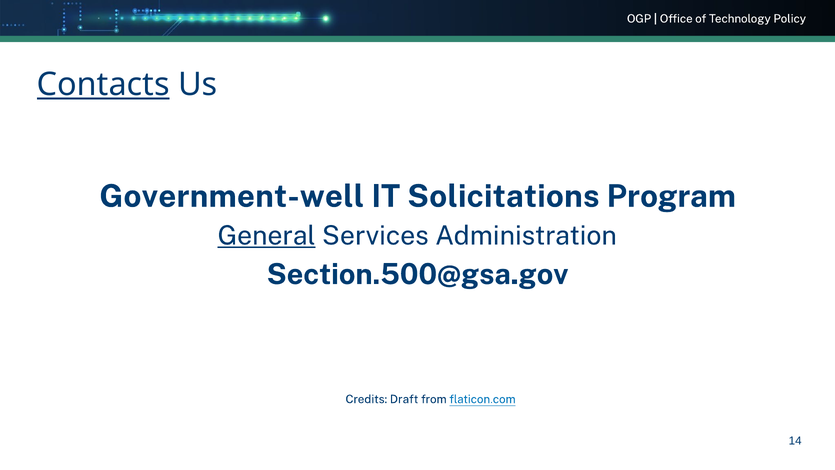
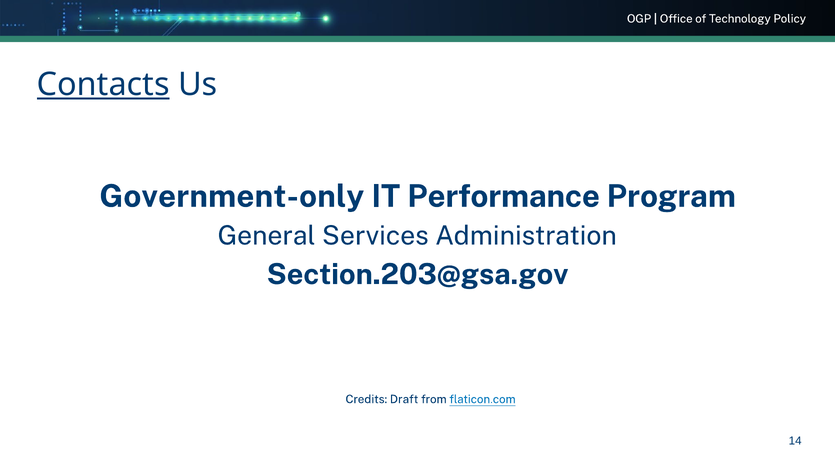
Government-well: Government-well -> Government-only
Solicitations: Solicitations -> Performance
General underline: present -> none
Section.500@gsa.gov: Section.500@gsa.gov -> Section.203@gsa.gov
